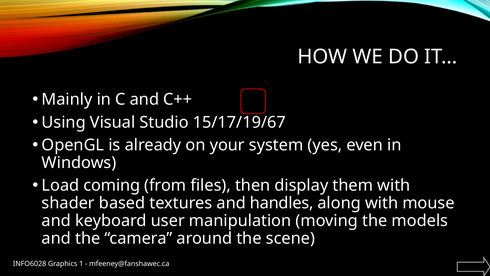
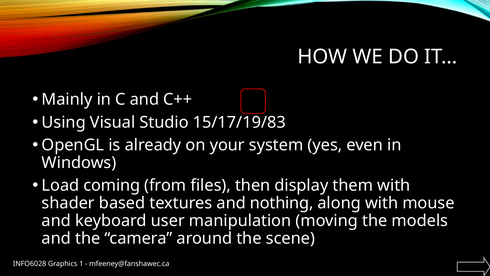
15/17/19/67: 15/17/19/67 -> 15/17/19/83
handles: handles -> nothing
